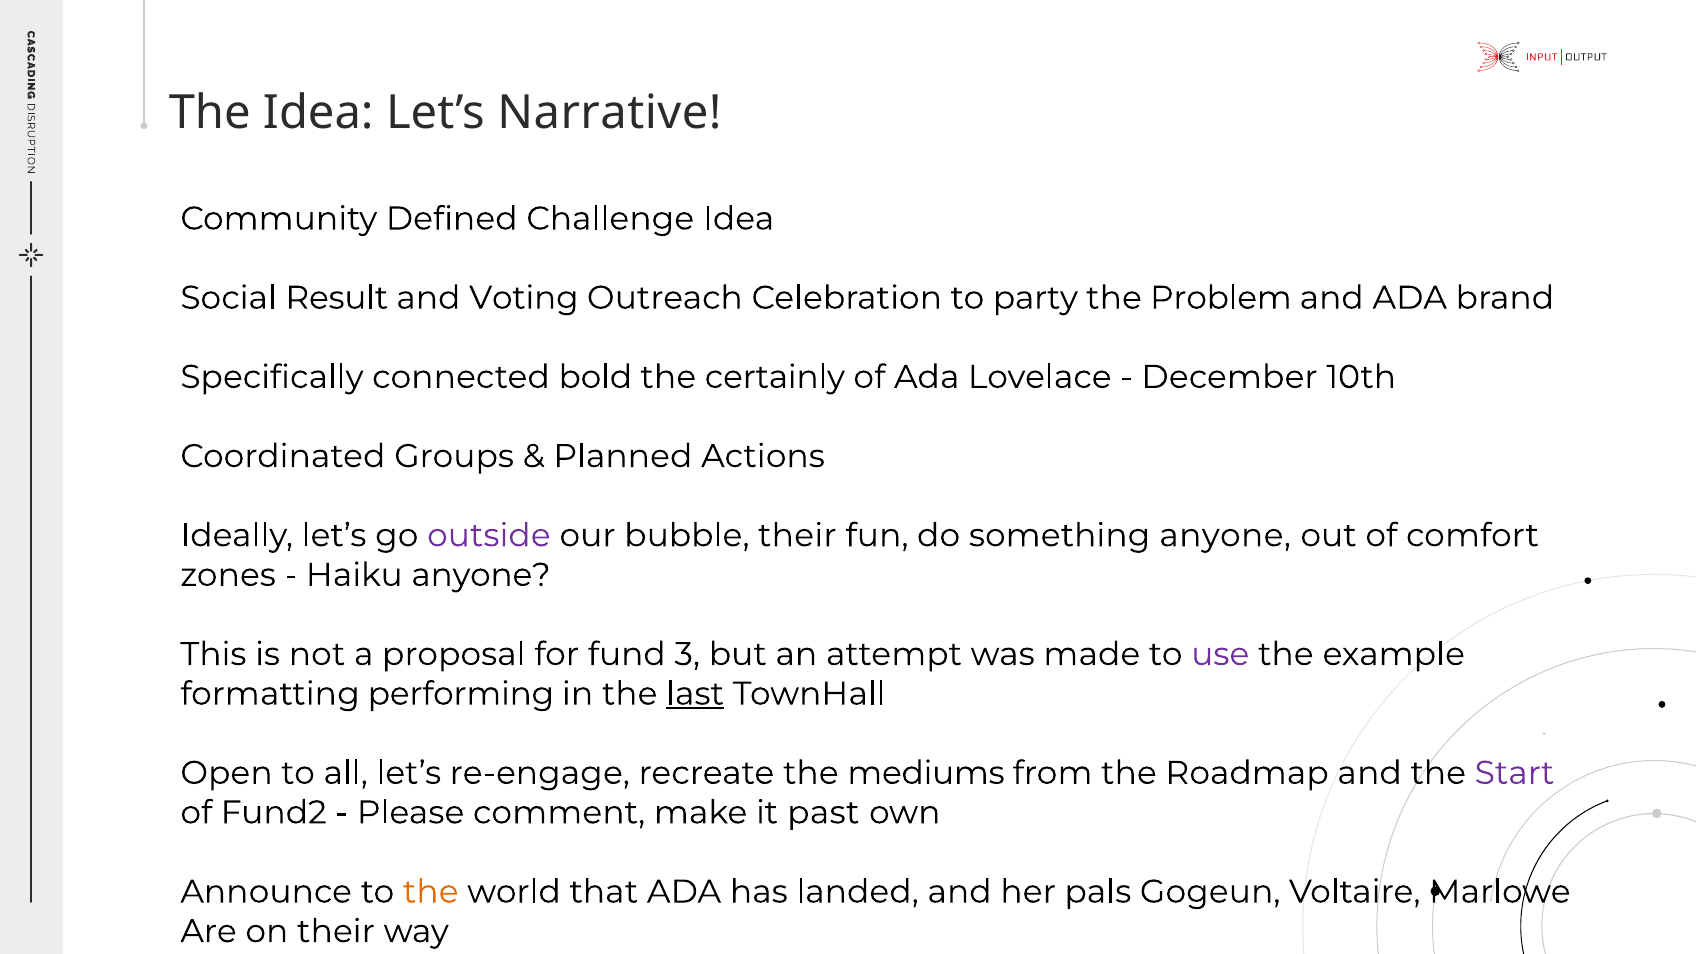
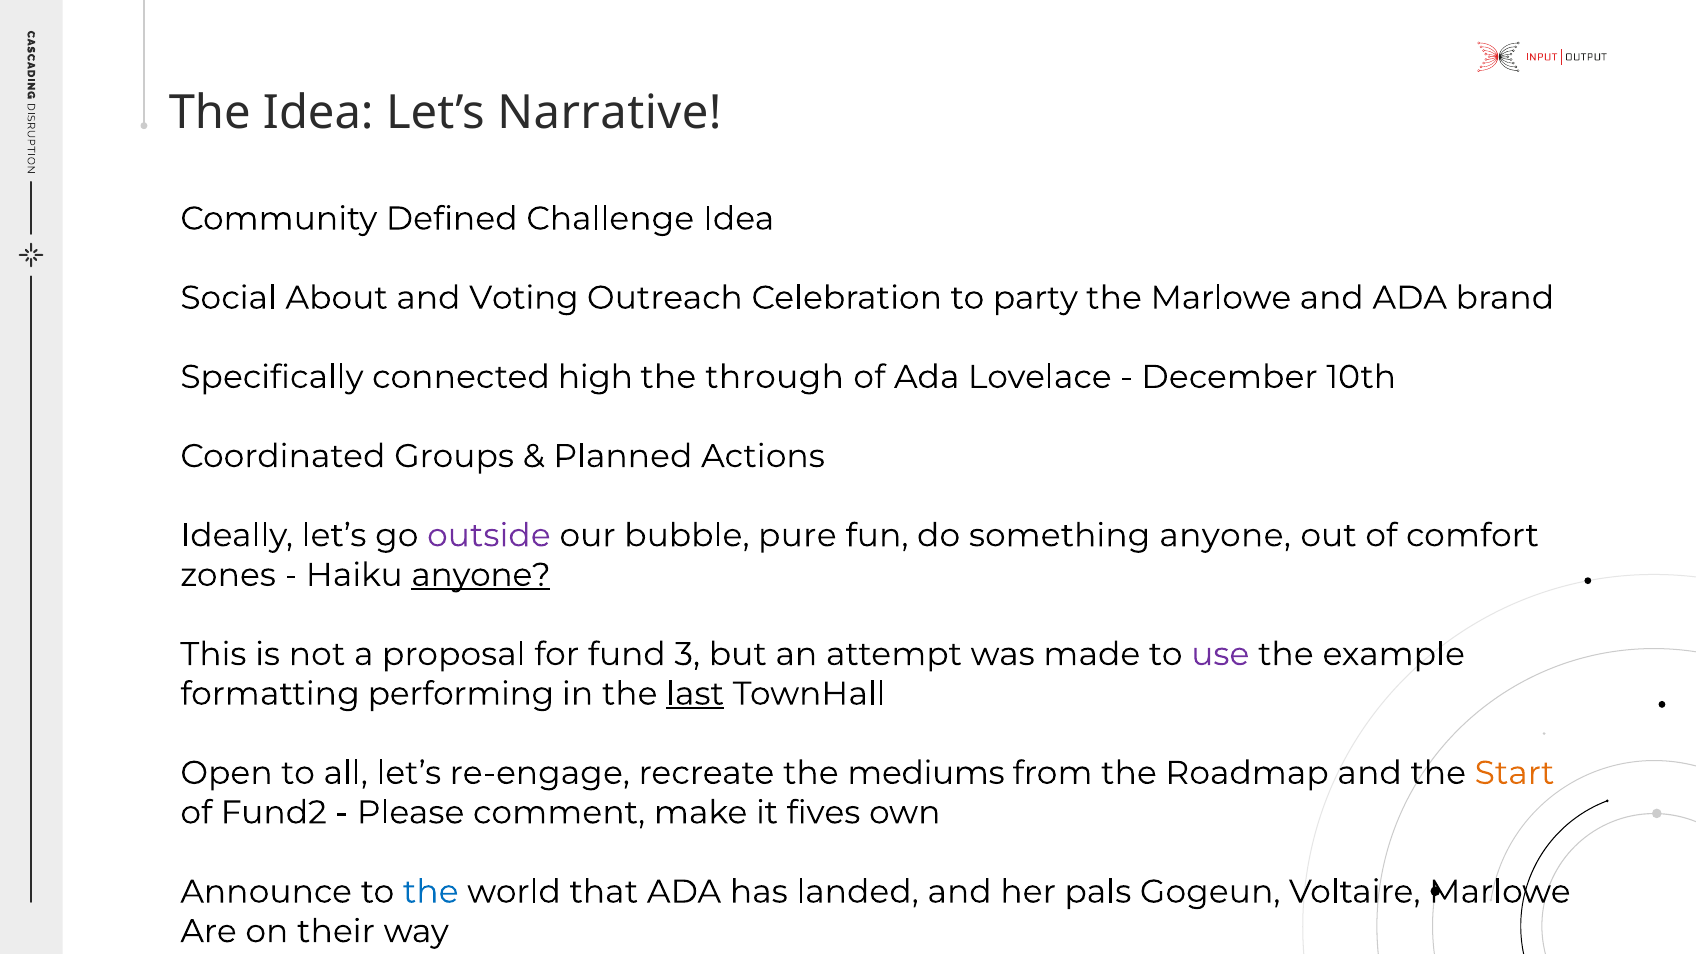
Result: Result -> About
the Problem: Problem -> Marlowe
bold: bold -> high
certainly: certainly -> through
bubble their: their -> pure
anyone at (481, 575) underline: none -> present
Start colour: purple -> orange
past: past -> fives
the at (431, 892) colour: orange -> blue
